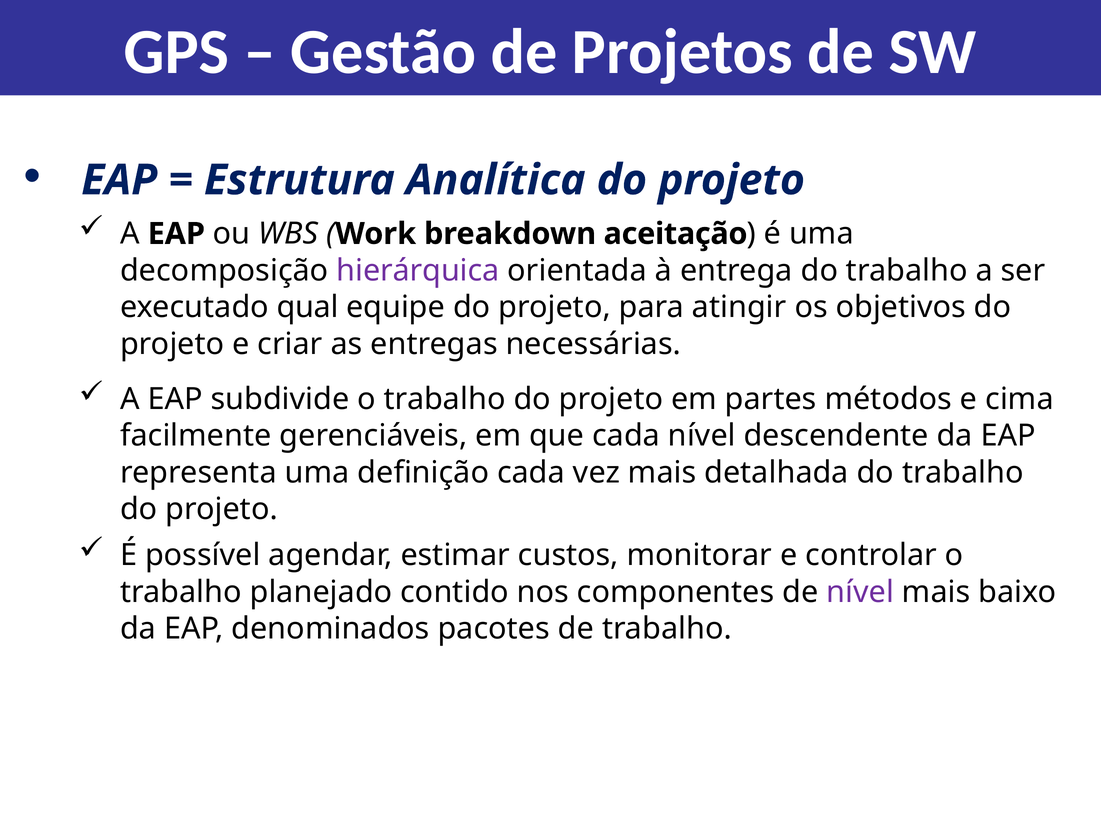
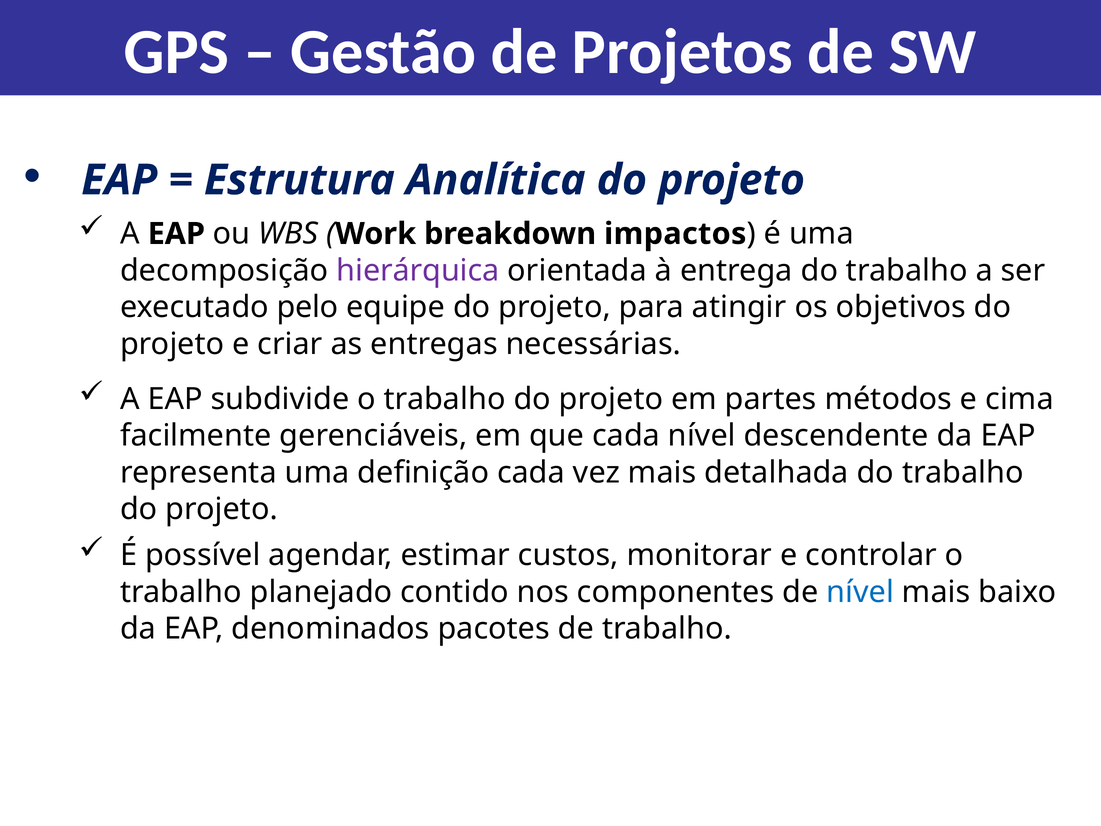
aceitação: aceitação -> impactos
qual: qual -> pelo
nível at (860, 592) colour: purple -> blue
